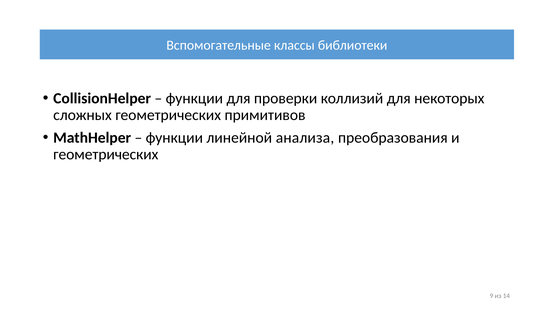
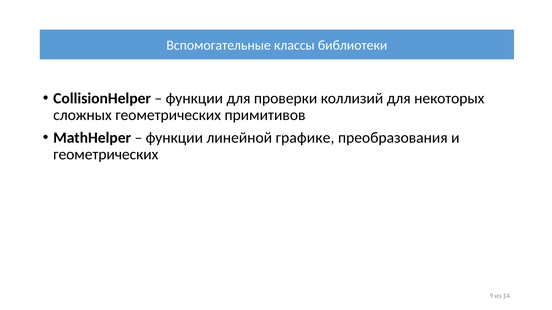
анализа: анализа -> графике
